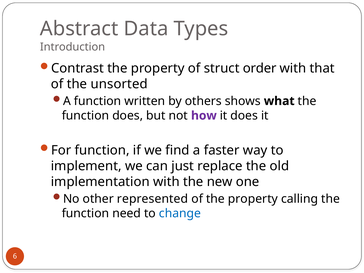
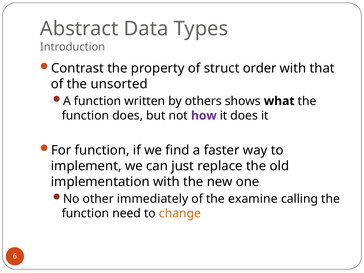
represented: represented -> immediately
of the property: property -> examine
change colour: blue -> orange
